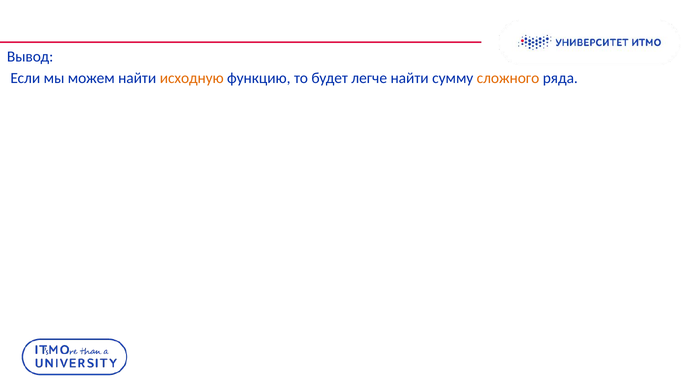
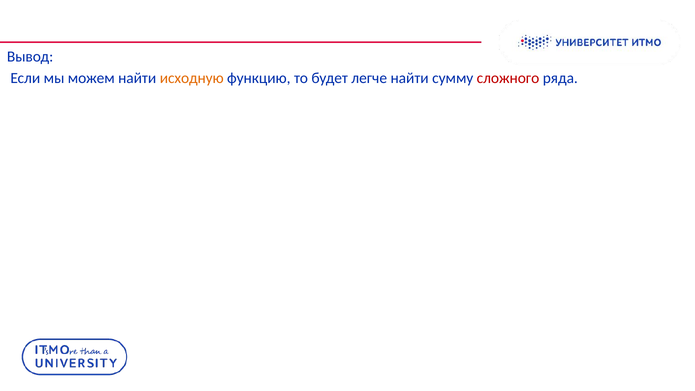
сложного colour: orange -> red
